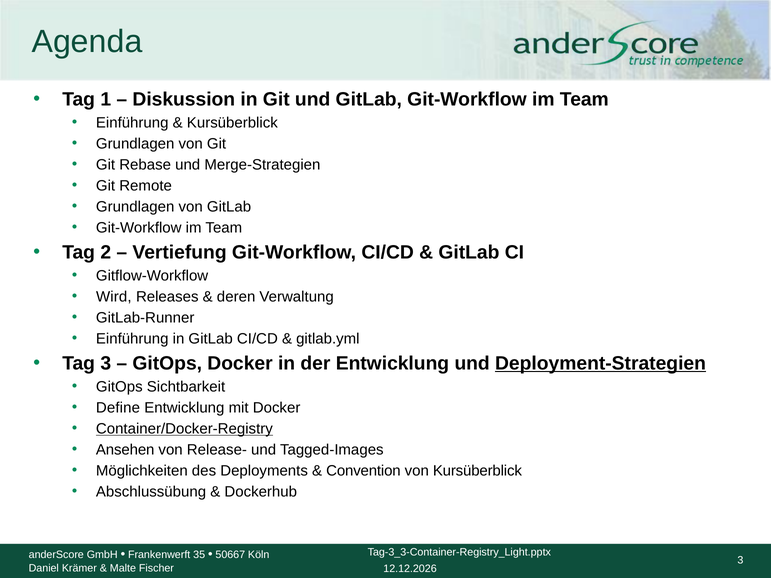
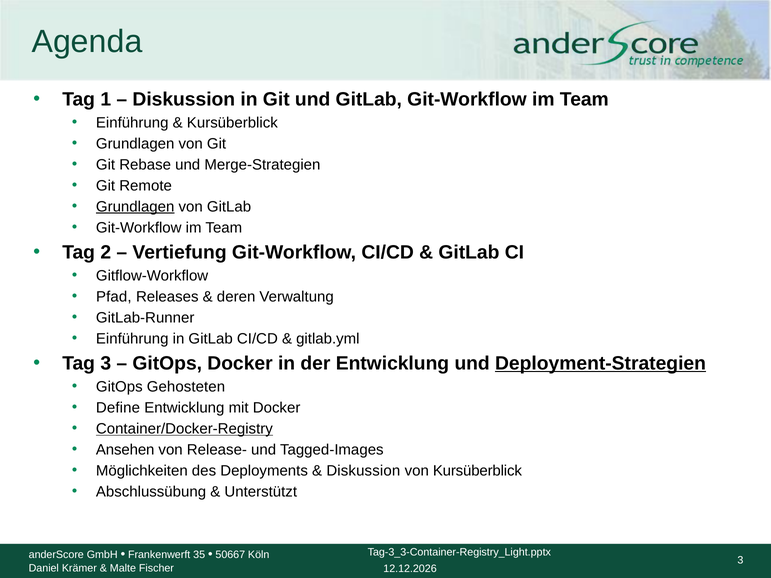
Grundlagen at (135, 207) underline: none -> present
Wird: Wird -> Pfad
Sichtbarkeit: Sichtbarkeit -> Gehosteten
Convention at (363, 471): Convention -> Diskussion
Dockerhub: Dockerhub -> Unterstützt
